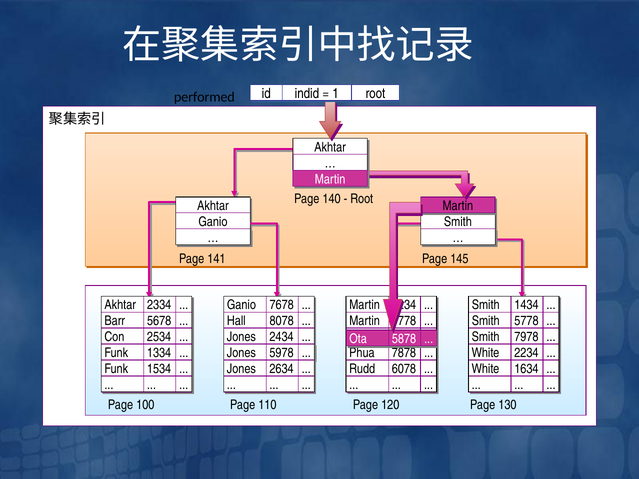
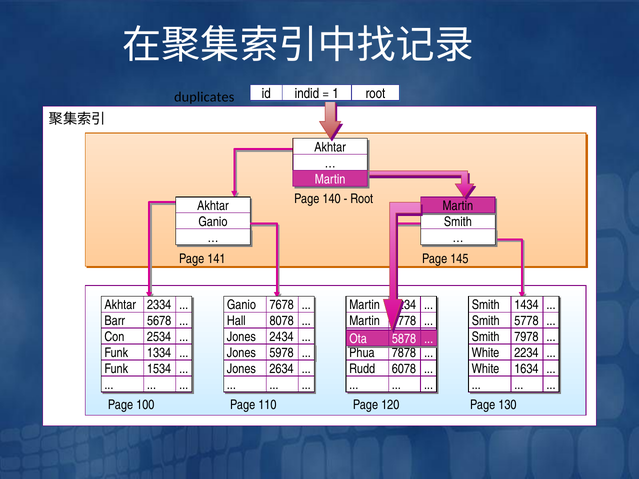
performed: performed -> duplicates
